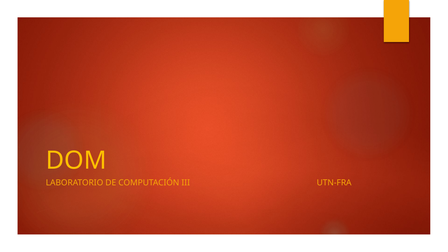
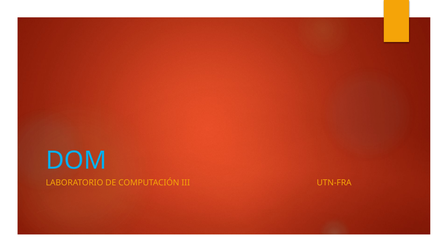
DOM colour: yellow -> light blue
